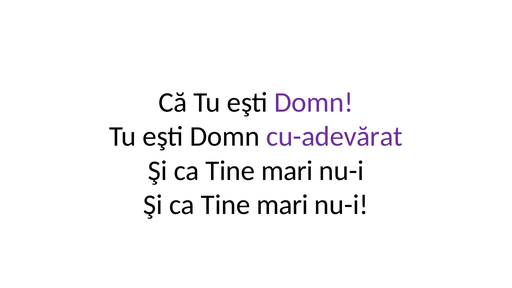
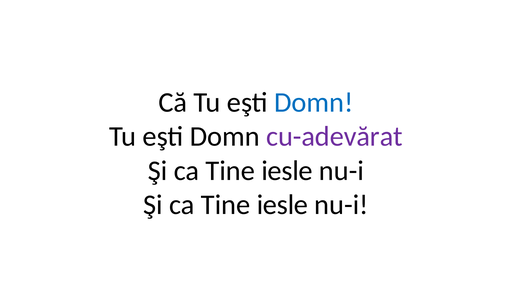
Domn at (314, 102) colour: purple -> blue
mari at (287, 171): mari -> iesle
mari at (282, 205): mari -> iesle
